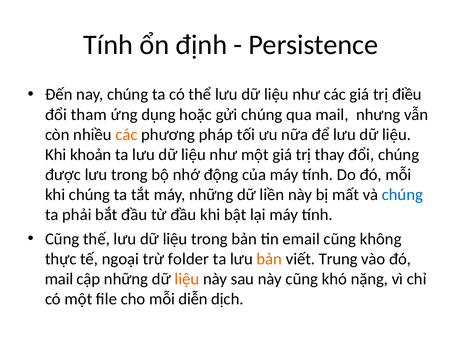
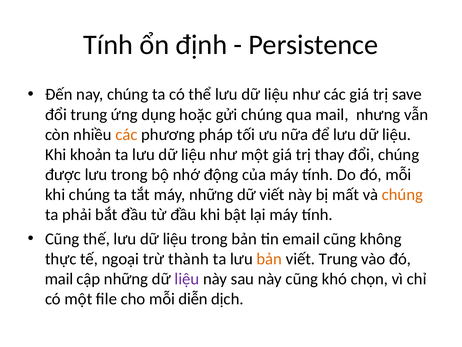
điều: điều -> save
đổi tham: tham -> trung
dữ liền: liền -> viết
chúng at (402, 194) colour: blue -> orange
folder: folder -> thành
liệu at (187, 279) colour: orange -> purple
nặng: nặng -> chọn
